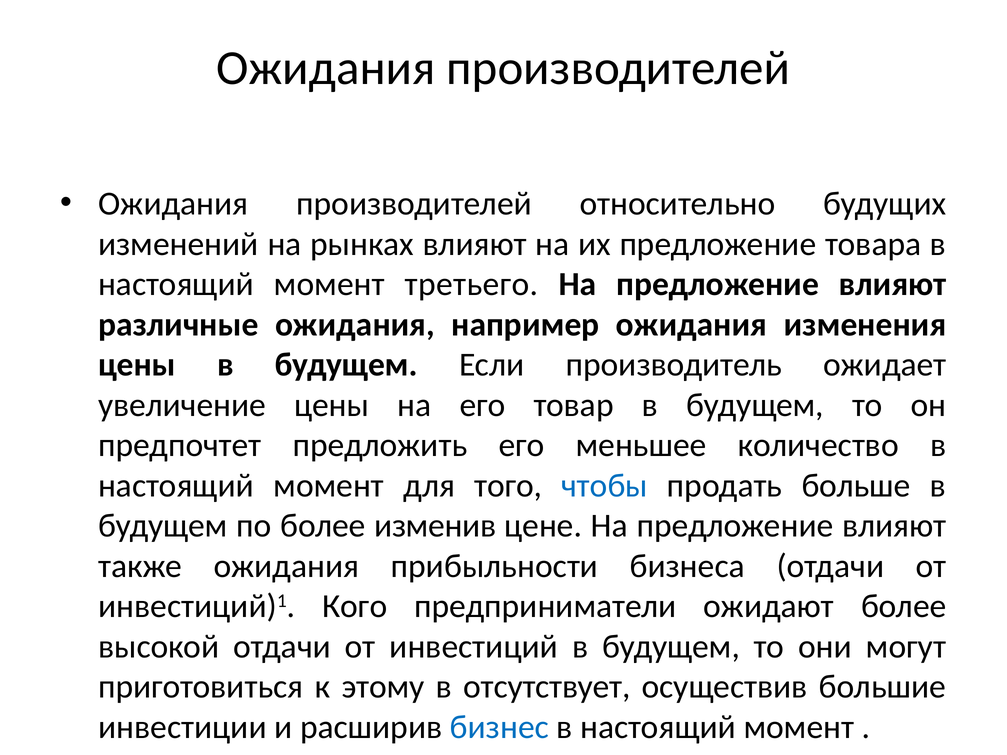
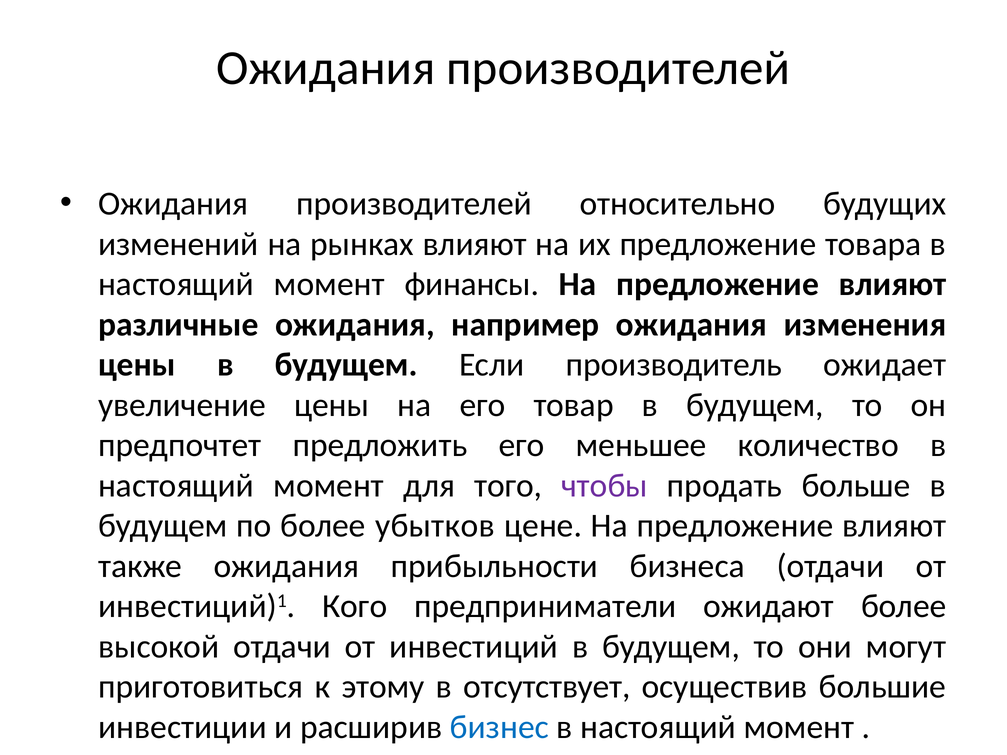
третьего: третьего -> финансы
чтобы colour: blue -> purple
изменив: изменив -> убытков
